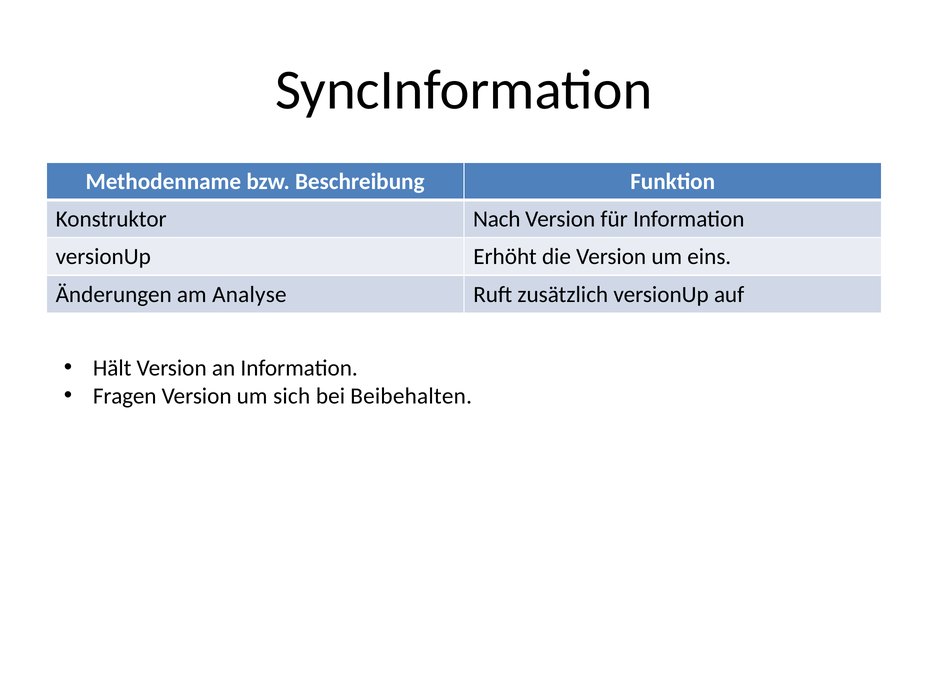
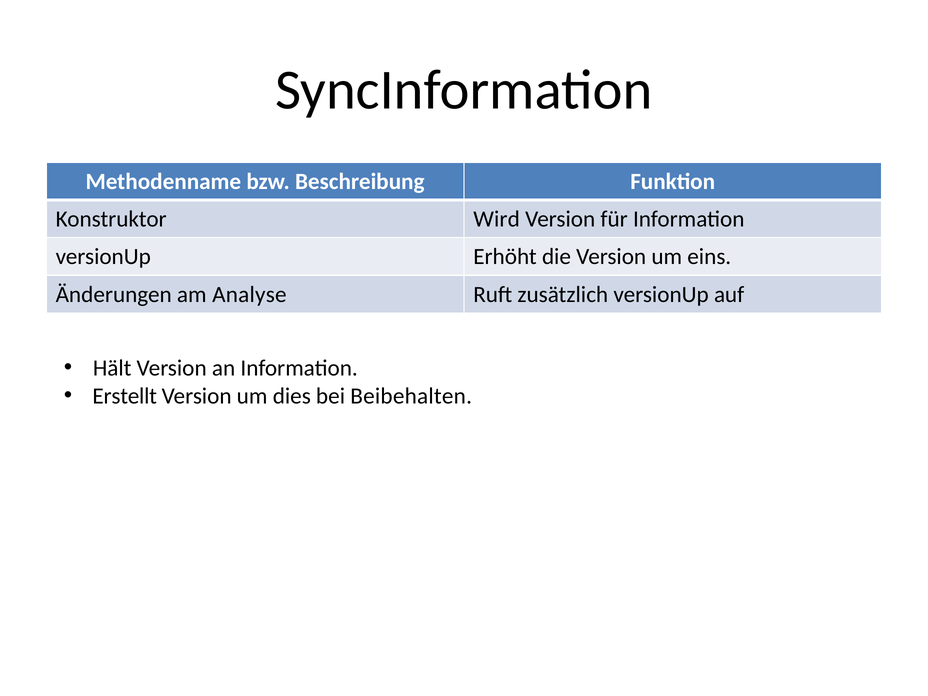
Nach: Nach -> Wird
Fragen: Fragen -> Erstellt
sich: sich -> dies
